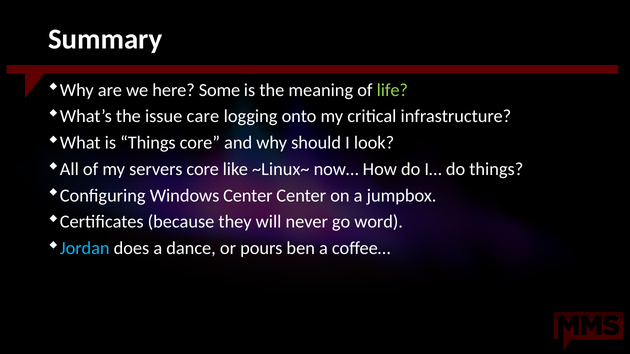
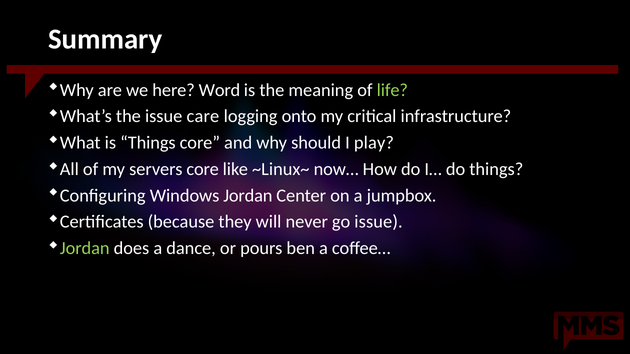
Some: Some -> Word
look: look -> play
Windows Center: Center -> Jordan
go word: word -> issue
Jordan at (85, 249) colour: light blue -> light green
